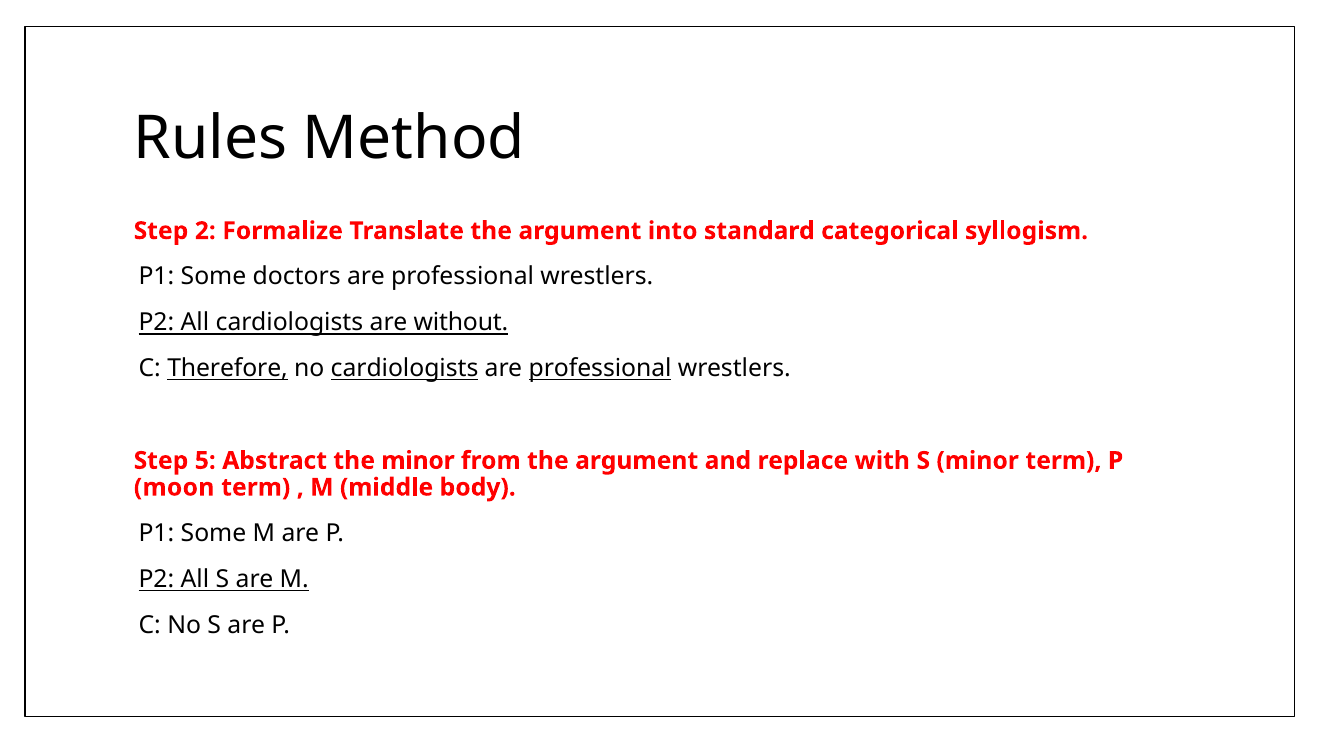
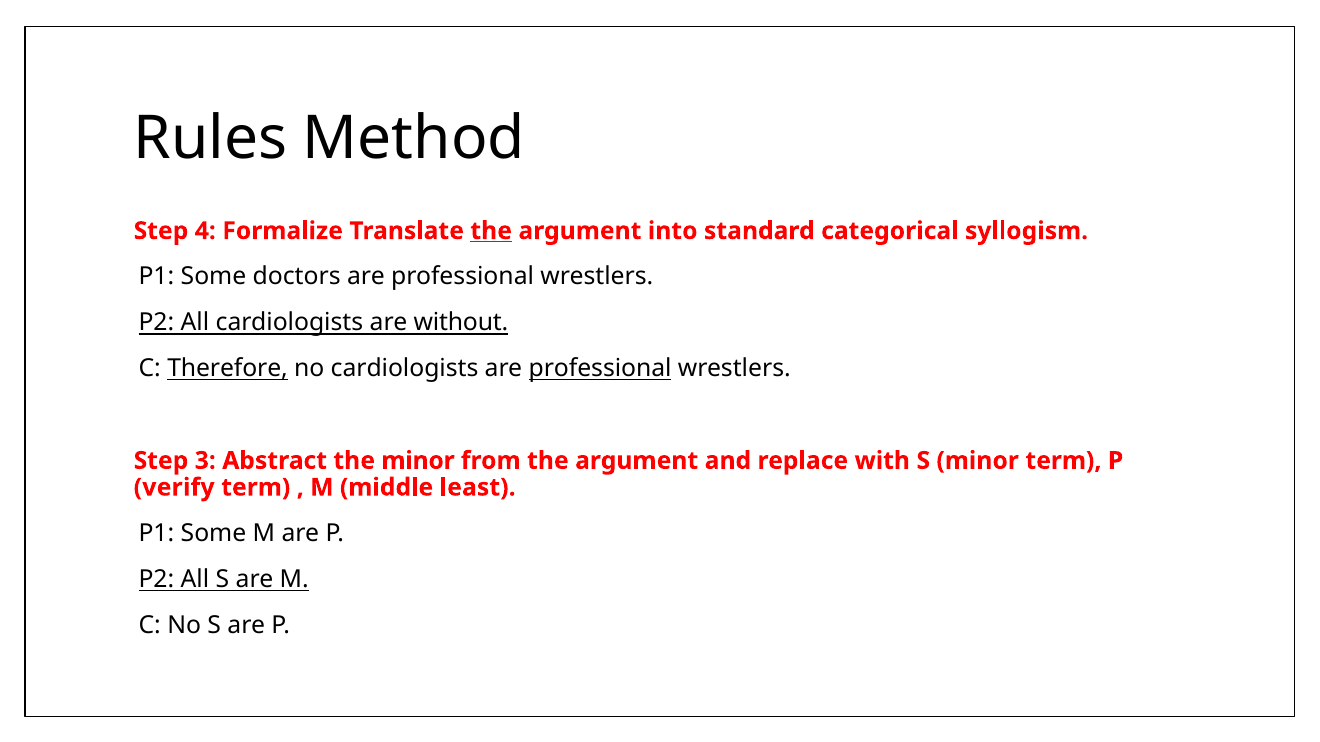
2: 2 -> 4
the at (491, 231) underline: none -> present
cardiologists at (405, 369) underline: present -> none
5: 5 -> 3
moon: moon -> verify
body: body -> least
